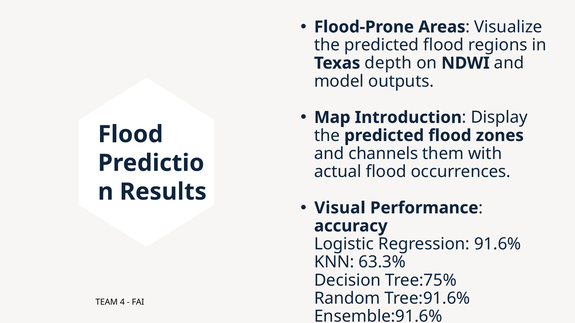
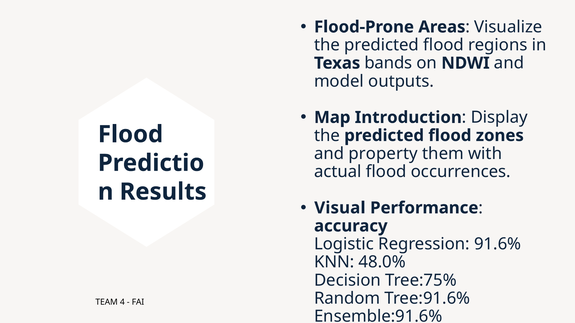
depth: depth -> bands
channels: channels -> property
63.3%: 63.3% -> 48.0%
